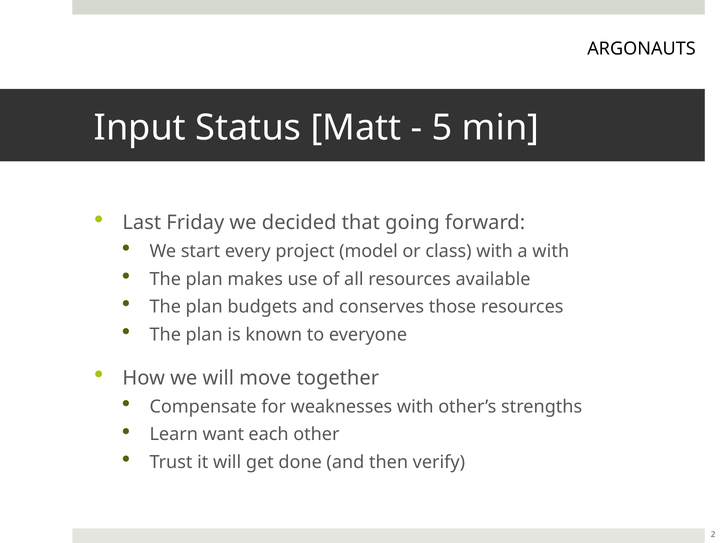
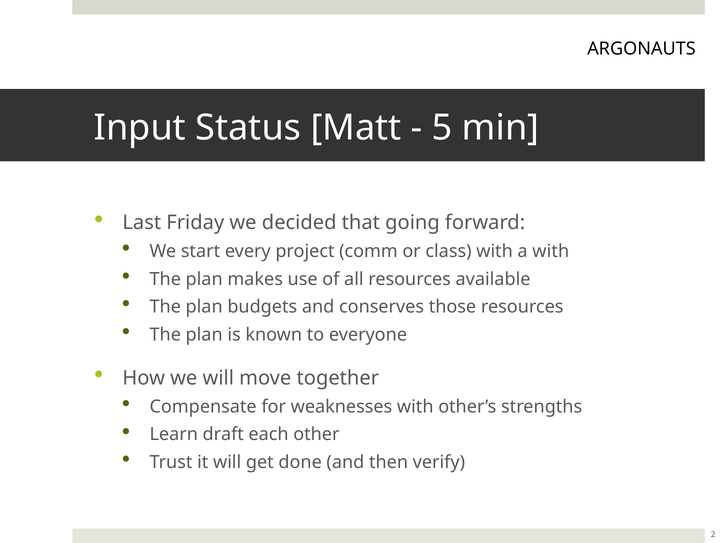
model: model -> comm
want: want -> draft
